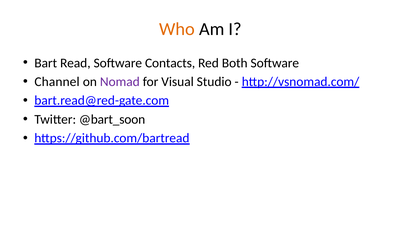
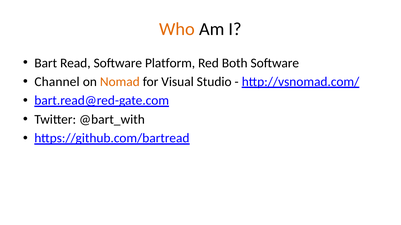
Contacts: Contacts -> Platform
Nomad colour: purple -> orange
@bart_soon: @bart_soon -> @bart_with
